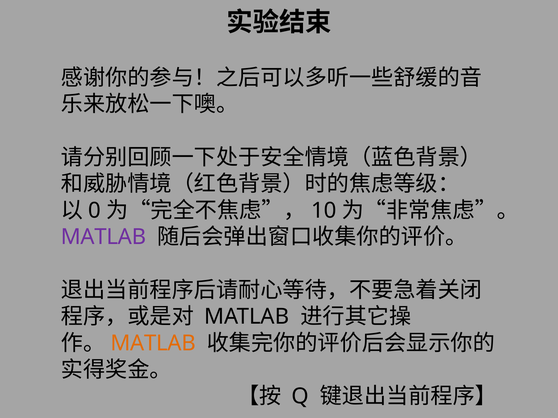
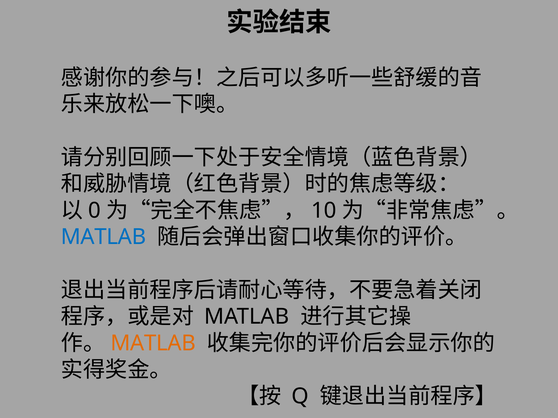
MATLAB at (104, 237) colour: purple -> blue
